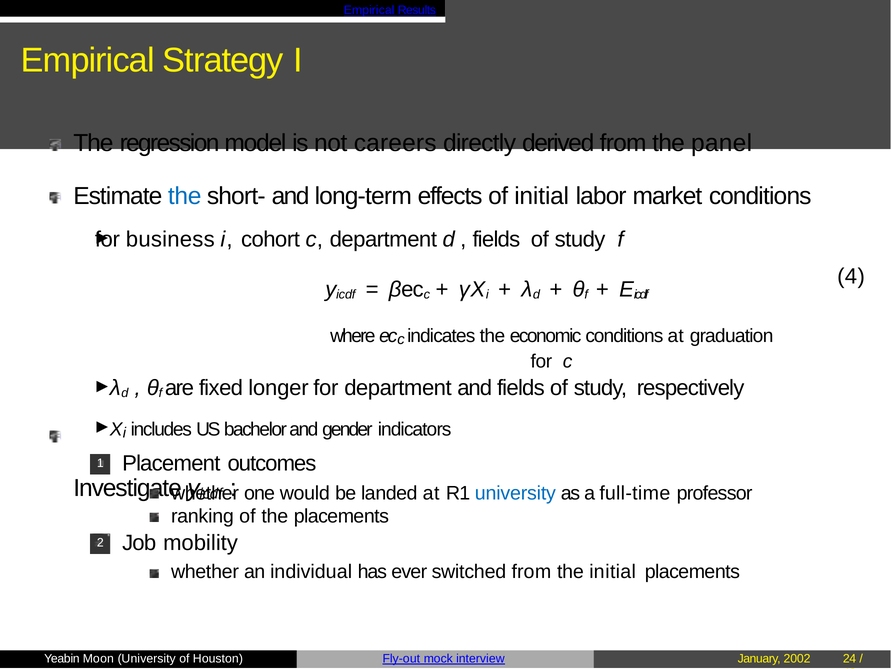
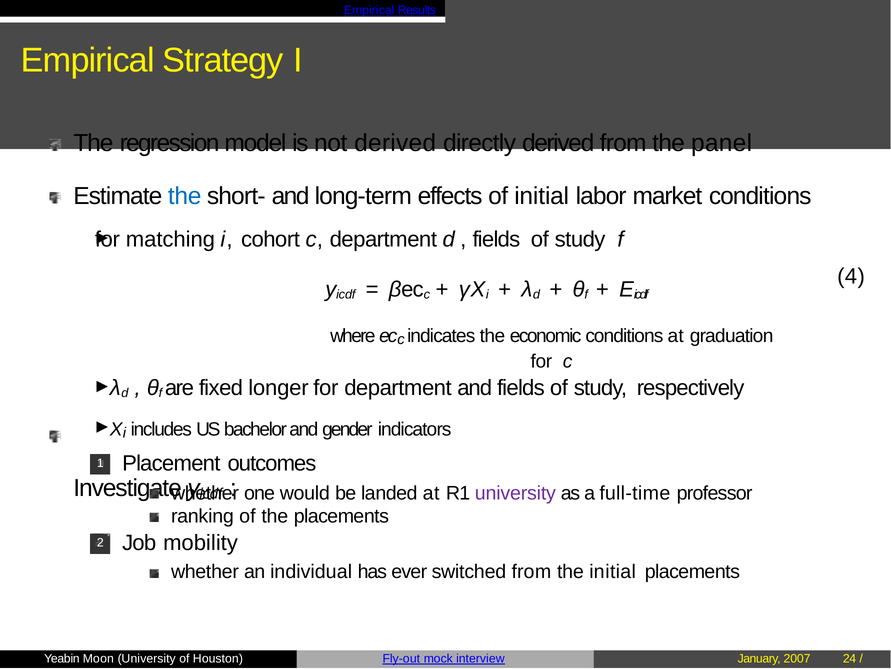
not careers: careers -> derived
business: business -> matching
university at (515, 493) colour: blue -> purple
2002: 2002 -> 2007
